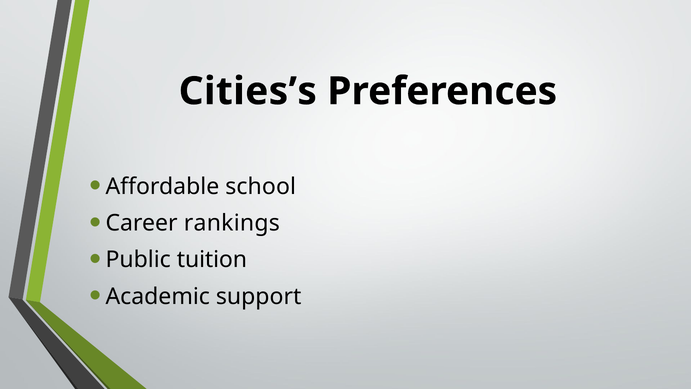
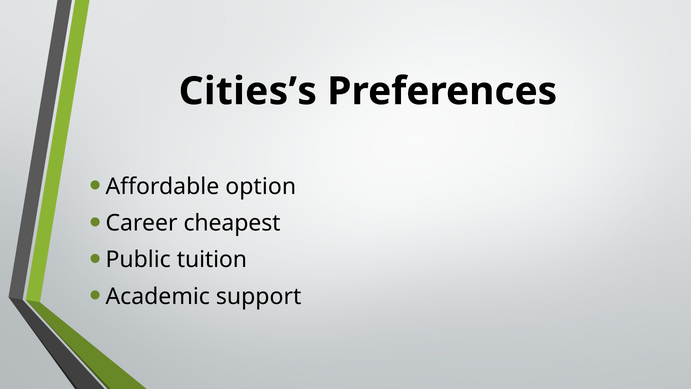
school: school -> option
rankings: rankings -> cheapest
